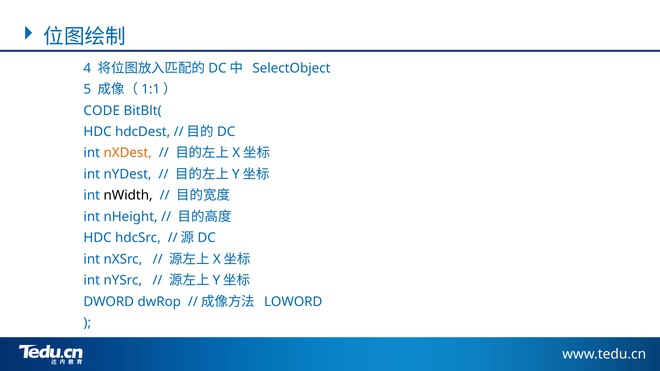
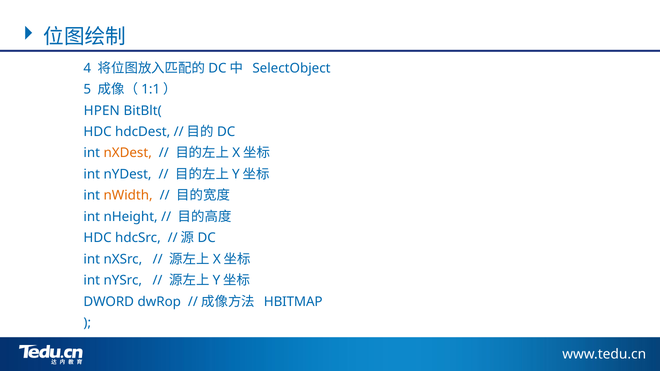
CODE: CODE -> HPEN
nWidth colour: black -> orange
LOWORD: LOWORD -> HBITMAP
